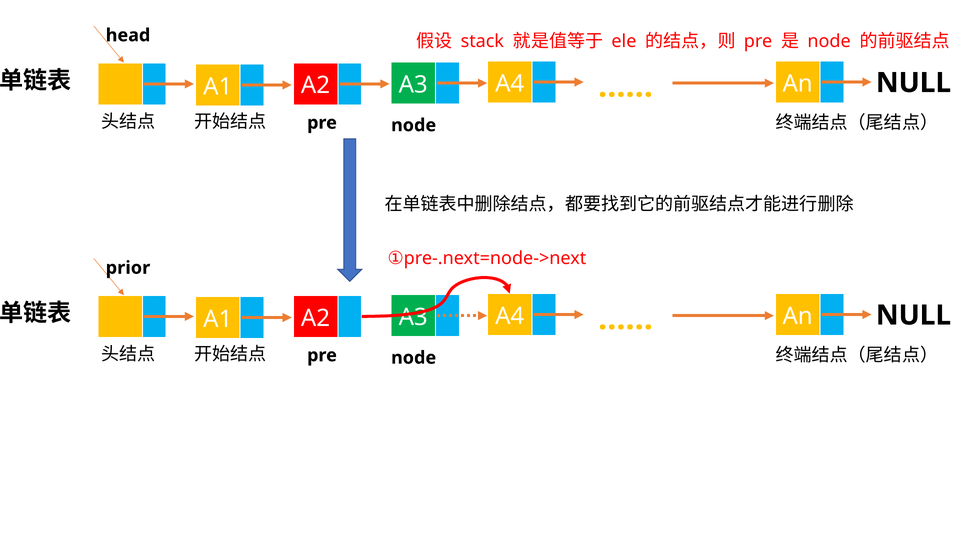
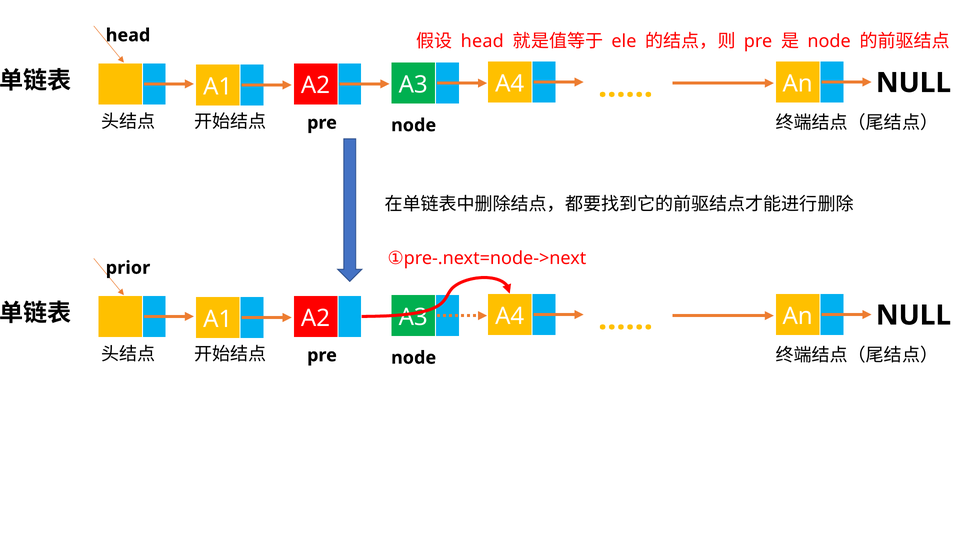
stack at (482, 42): stack -> head
